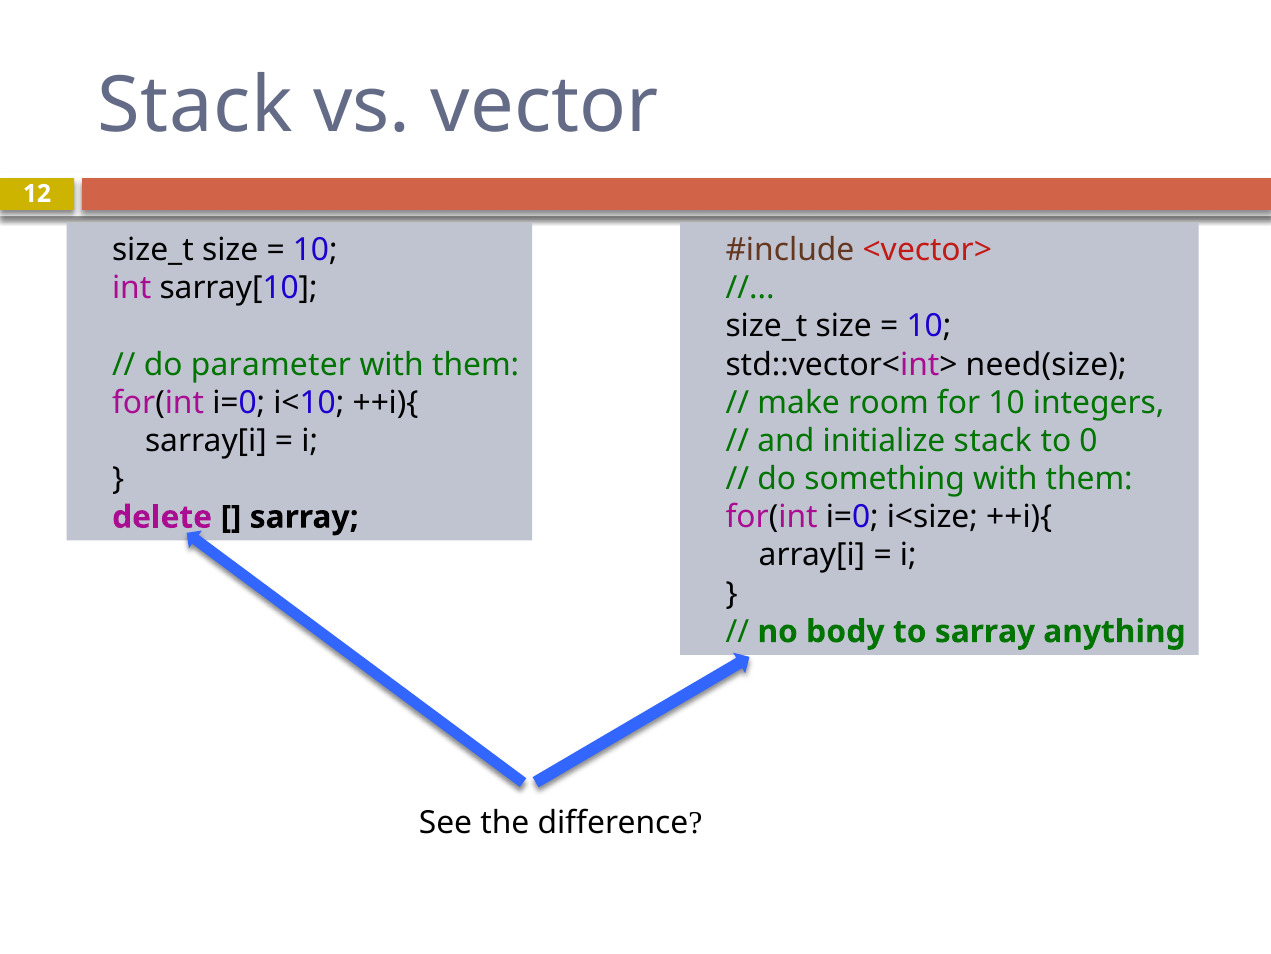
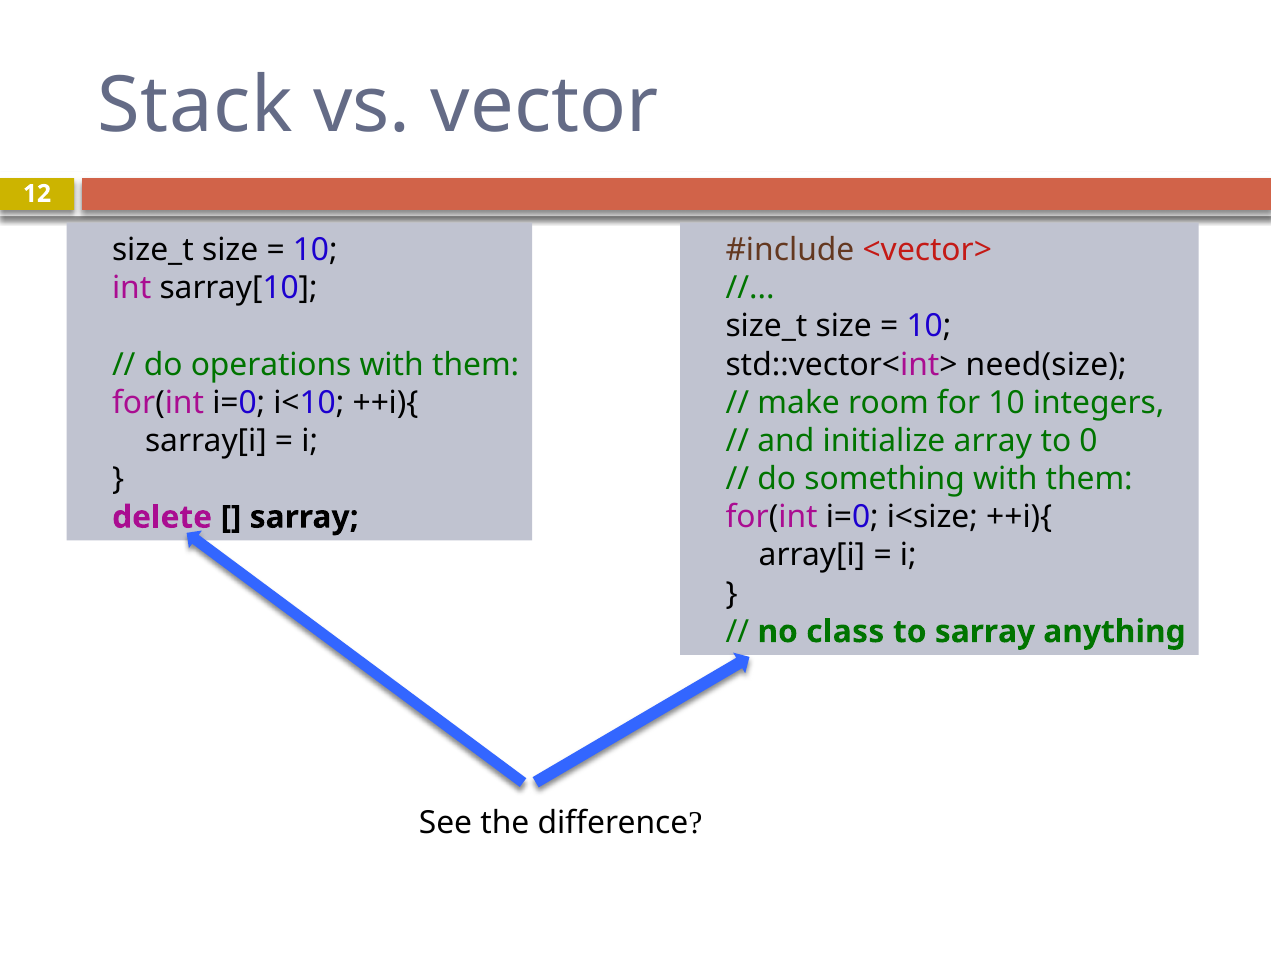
parameter: parameter -> operations
initialize stack: stack -> array
body: body -> class
